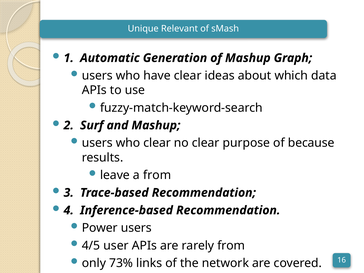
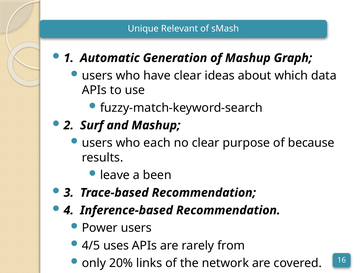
who clear: clear -> each
a from: from -> been
user: user -> uses
73%: 73% -> 20%
